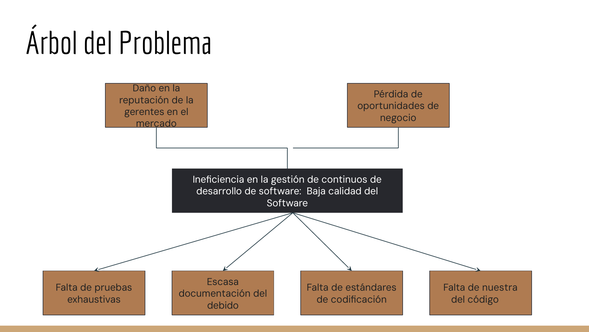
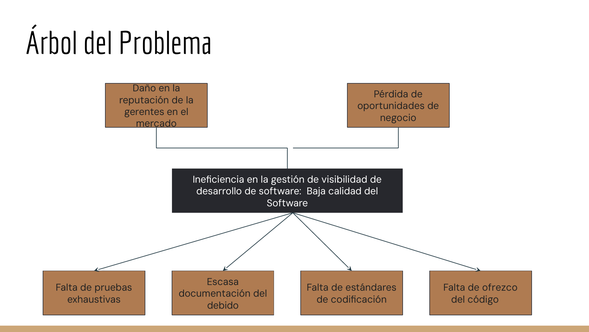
continuos: continuos -> visibilidad
nuestra: nuestra -> ofrezco
